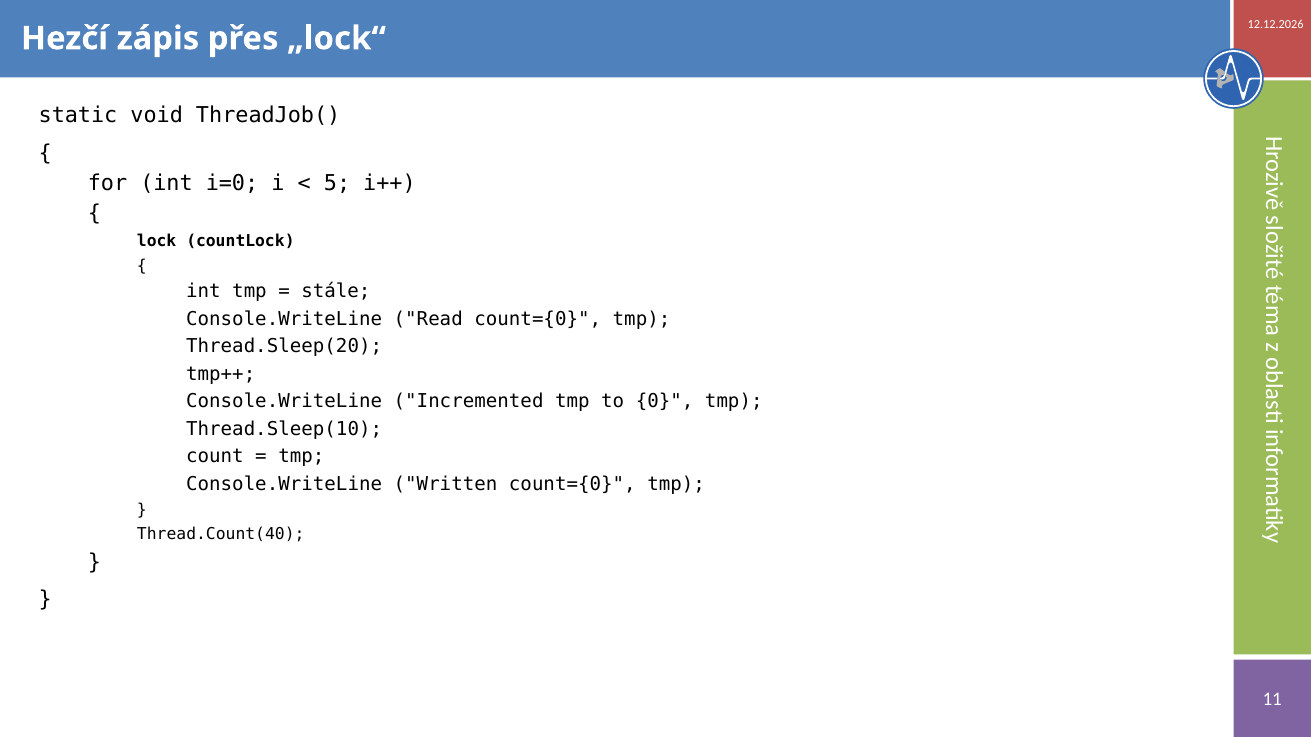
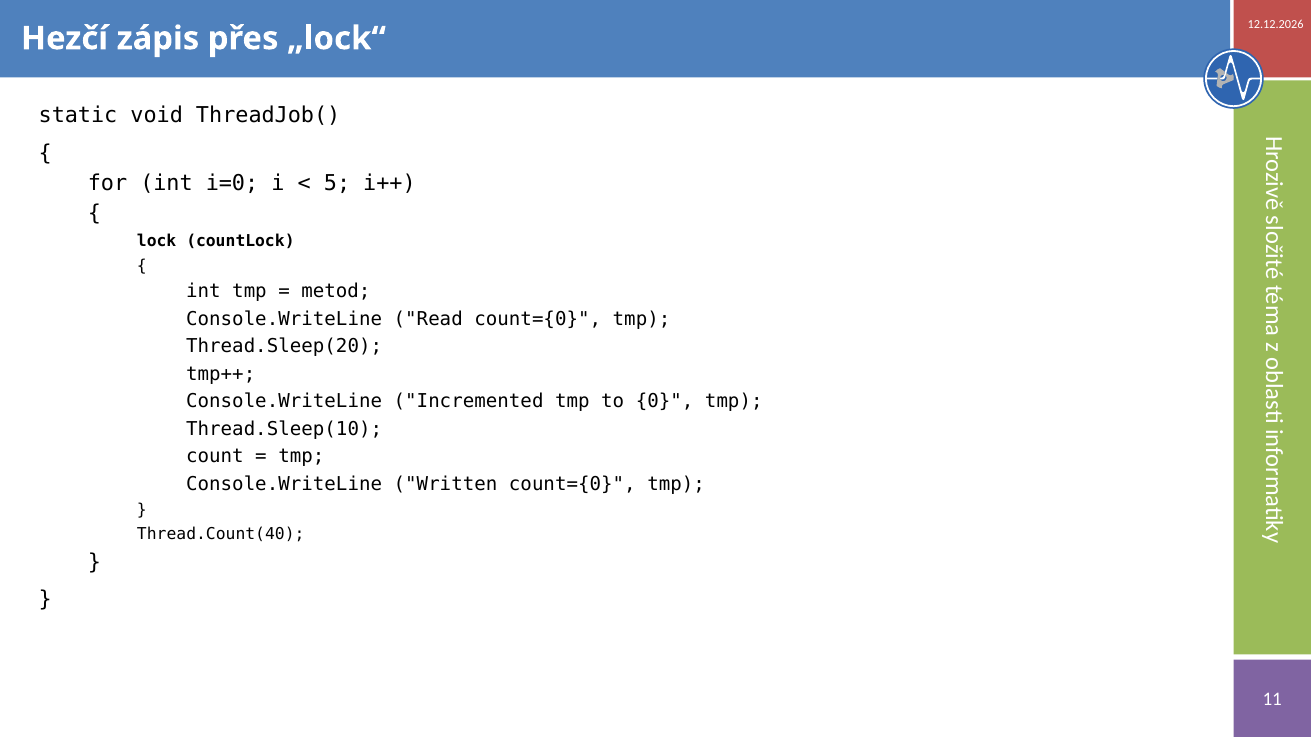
stále: stále -> metod
